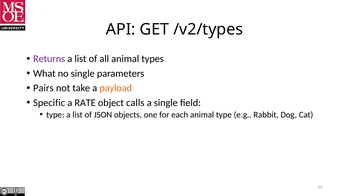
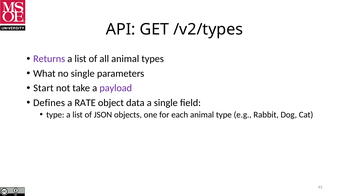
Pairs: Pairs -> Start
payload colour: orange -> purple
Specific: Specific -> Defines
calls: calls -> data
